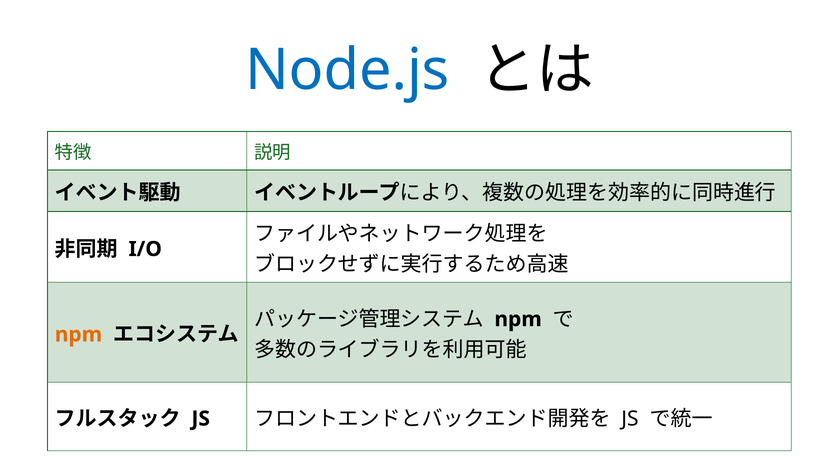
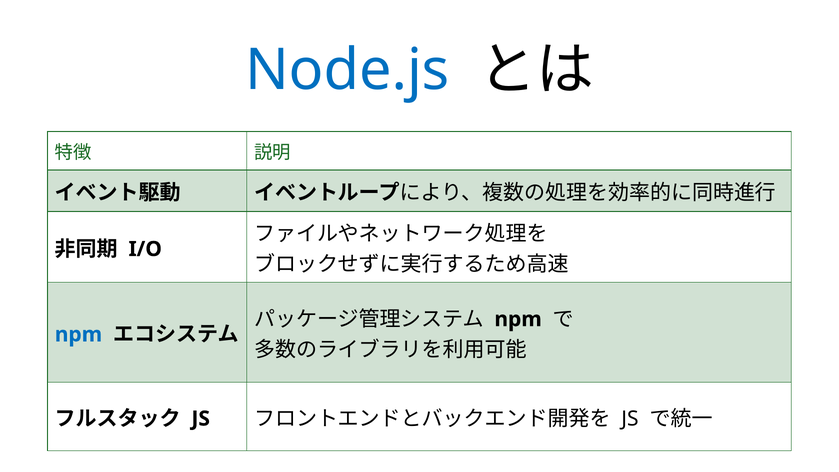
npm at (78, 334) colour: orange -> blue
